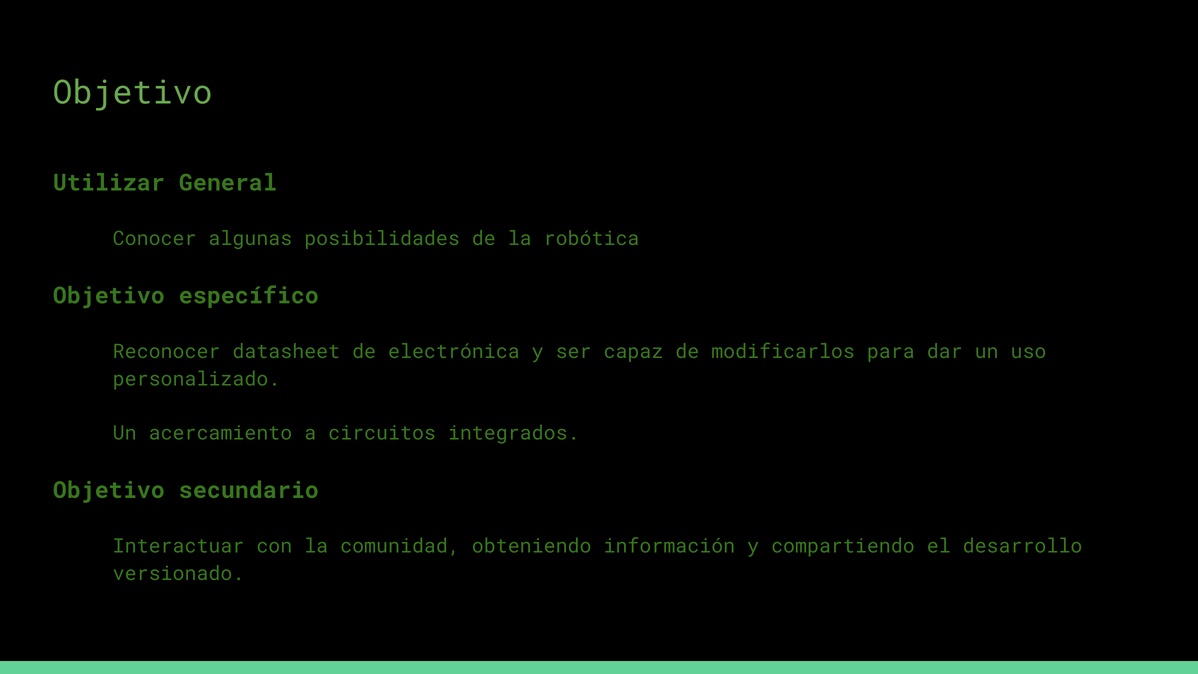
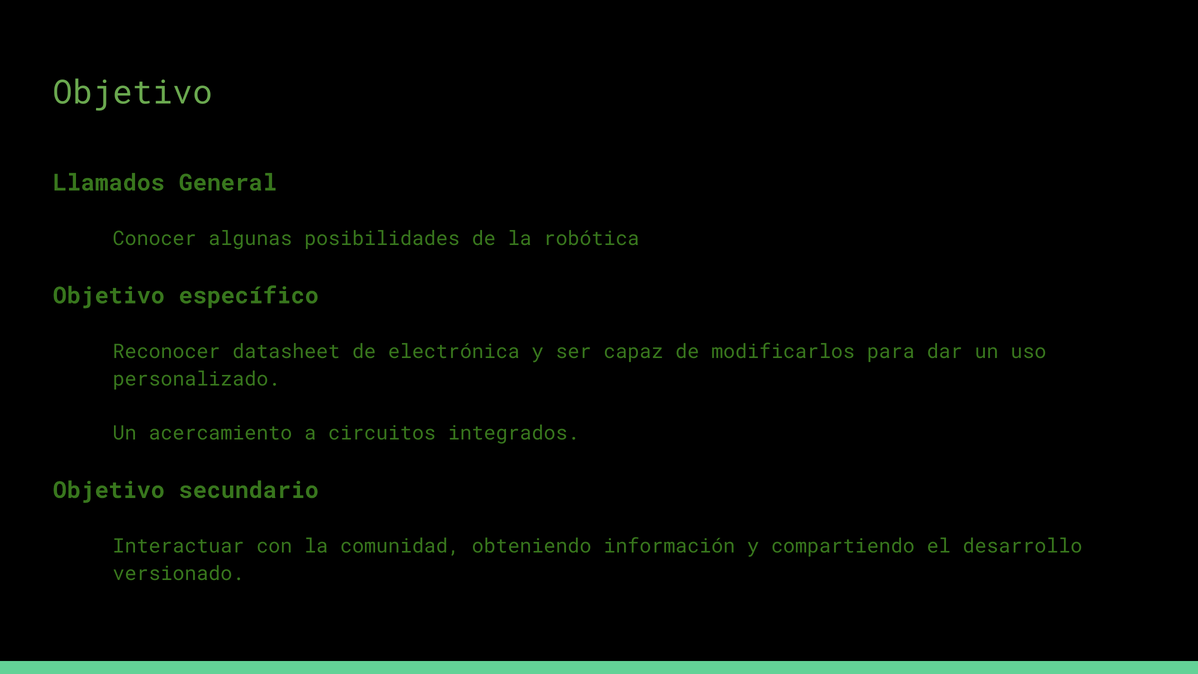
Utilizar: Utilizar -> Llamados
